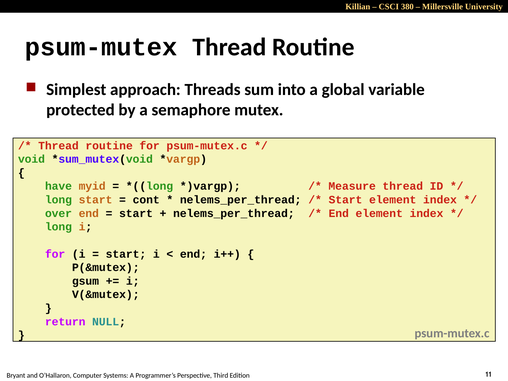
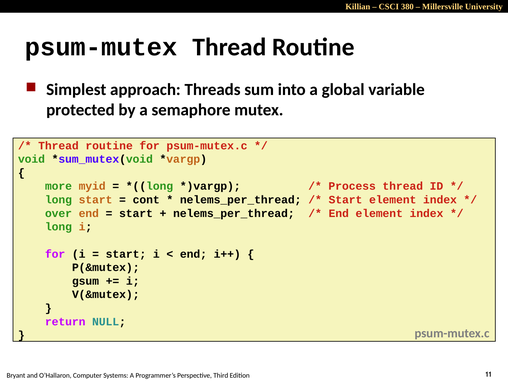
have: have -> more
Measure: Measure -> Process
